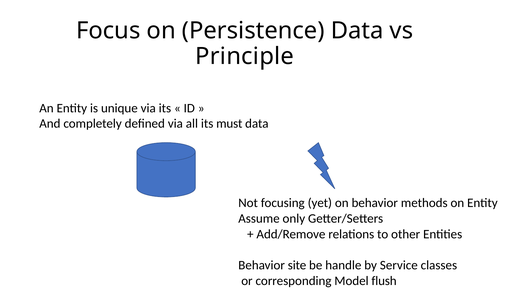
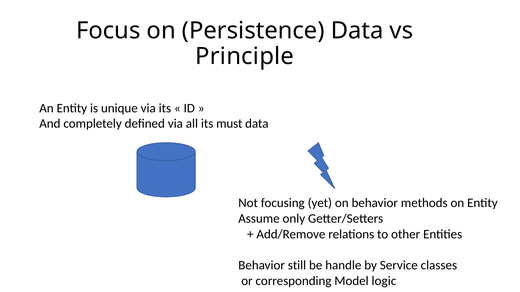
site: site -> still
flush: flush -> logic
